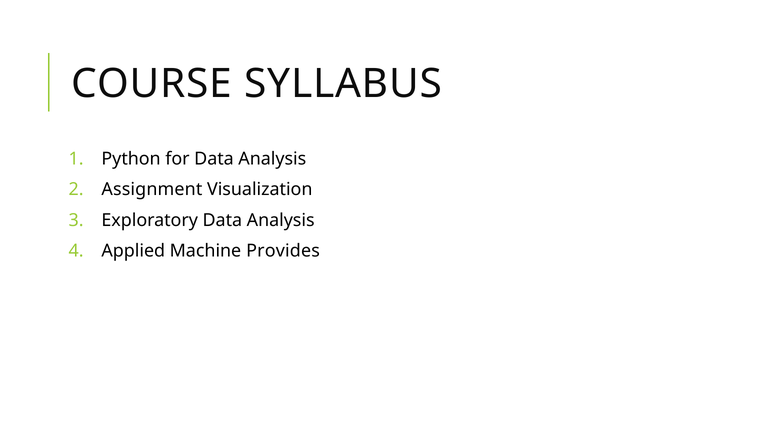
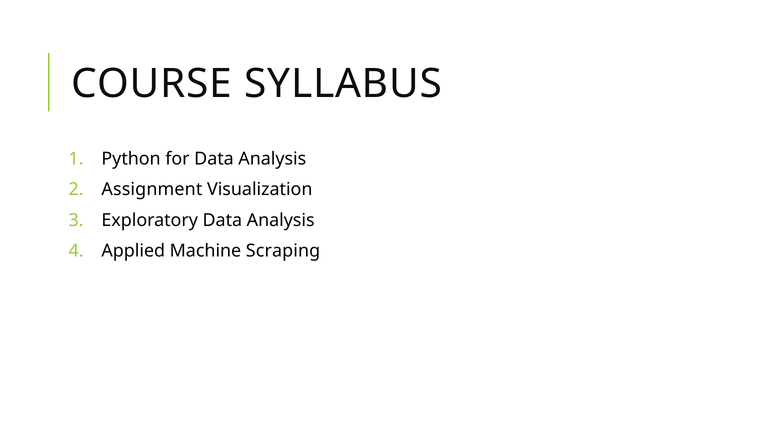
Provides: Provides -> Scraping
